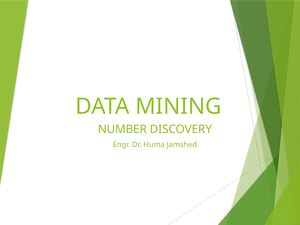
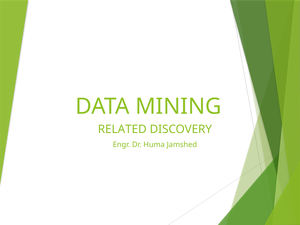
NUMBER: NUMBER -> RELATED
